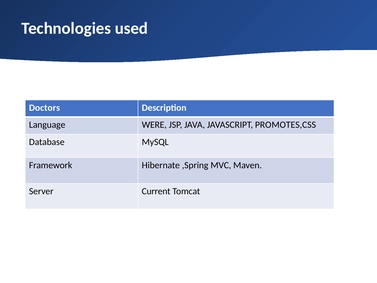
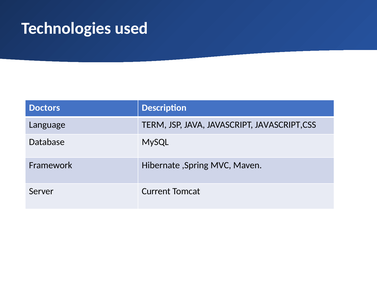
WERE: WERE -> TERM
PROMOTES,CSS: PROMOTES,CSS -> JAVASCRIPT,CSS
